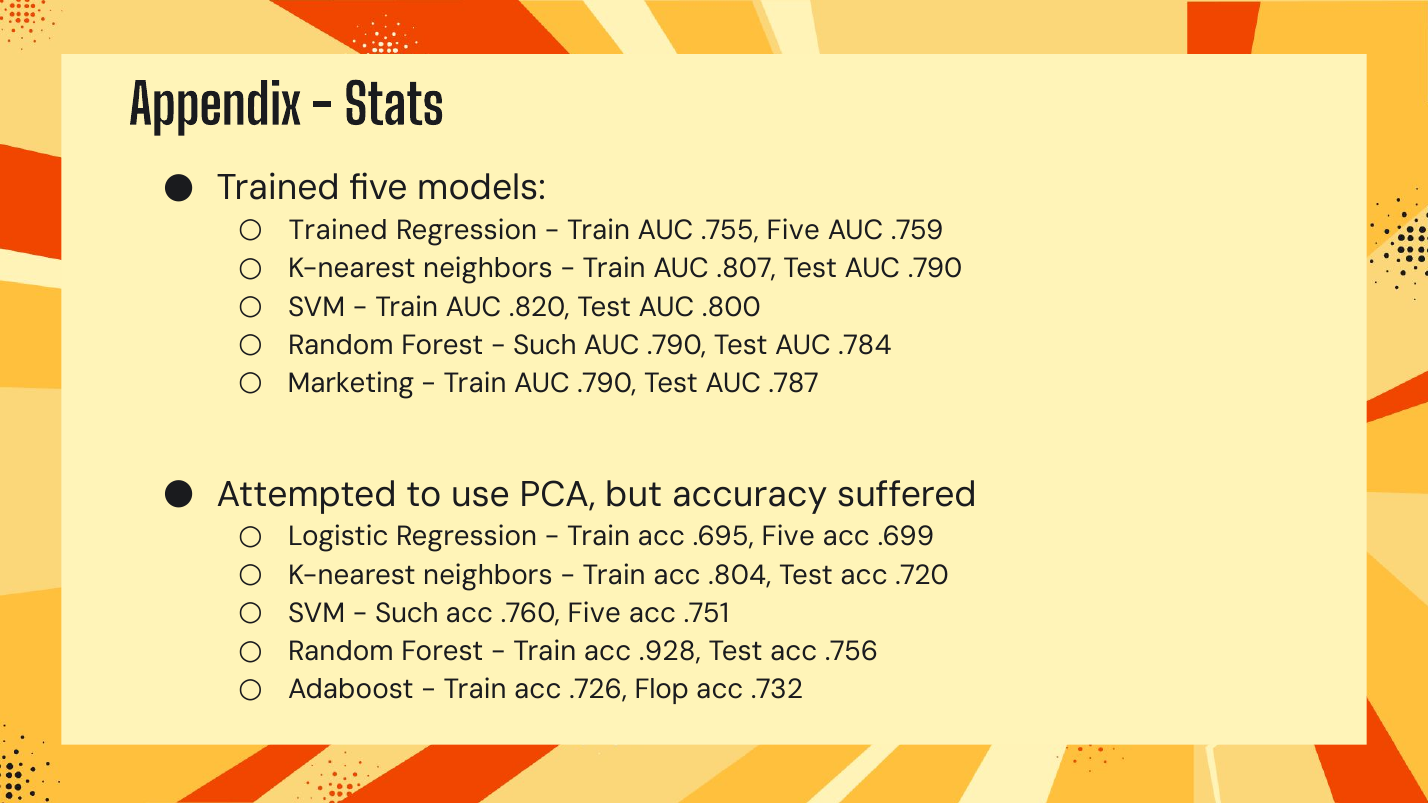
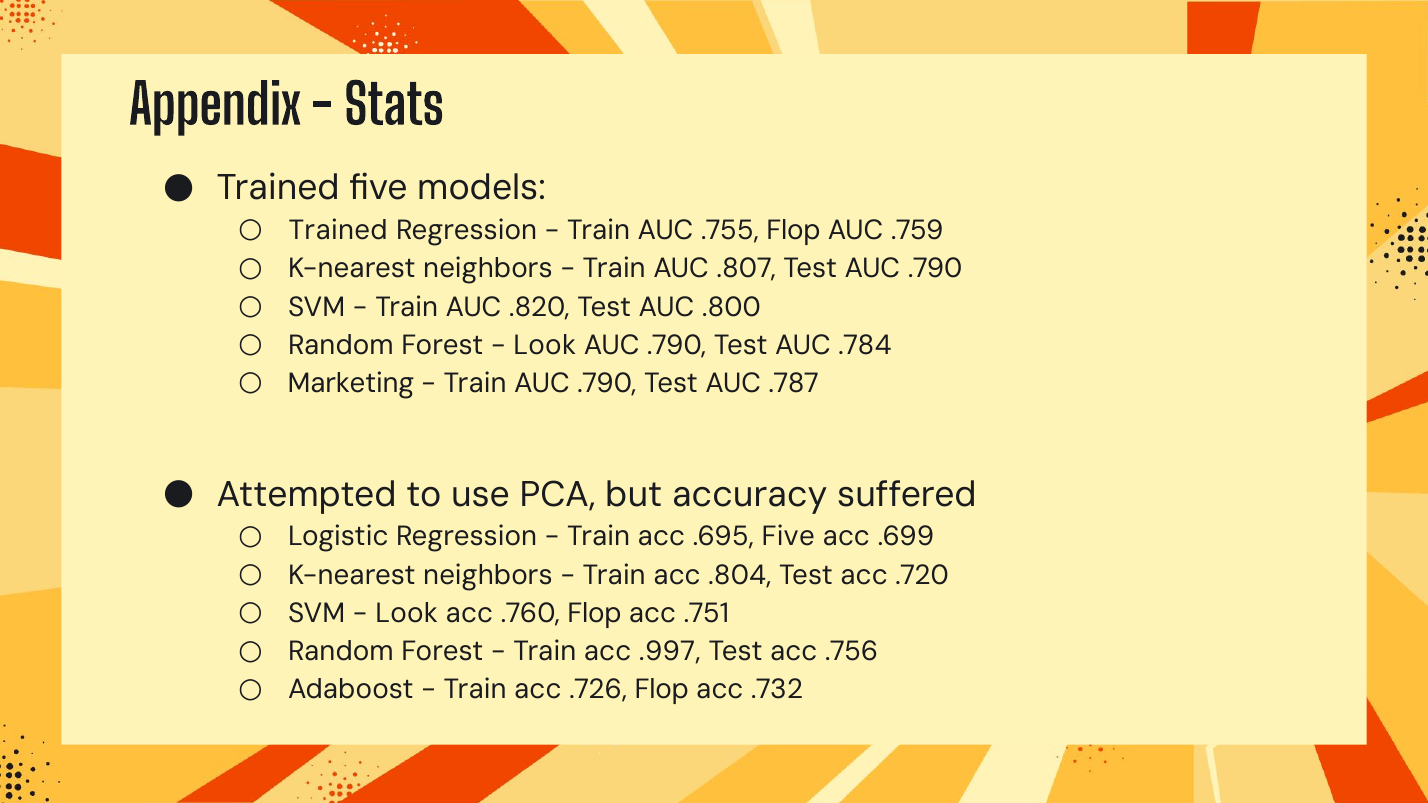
.755 Five: Five -> Flop
Such at (545, 345): Such -> Look
Such at (407, 613): Such -> Look
.760 Five: Five -> Flop
.928: .928 -> .997
